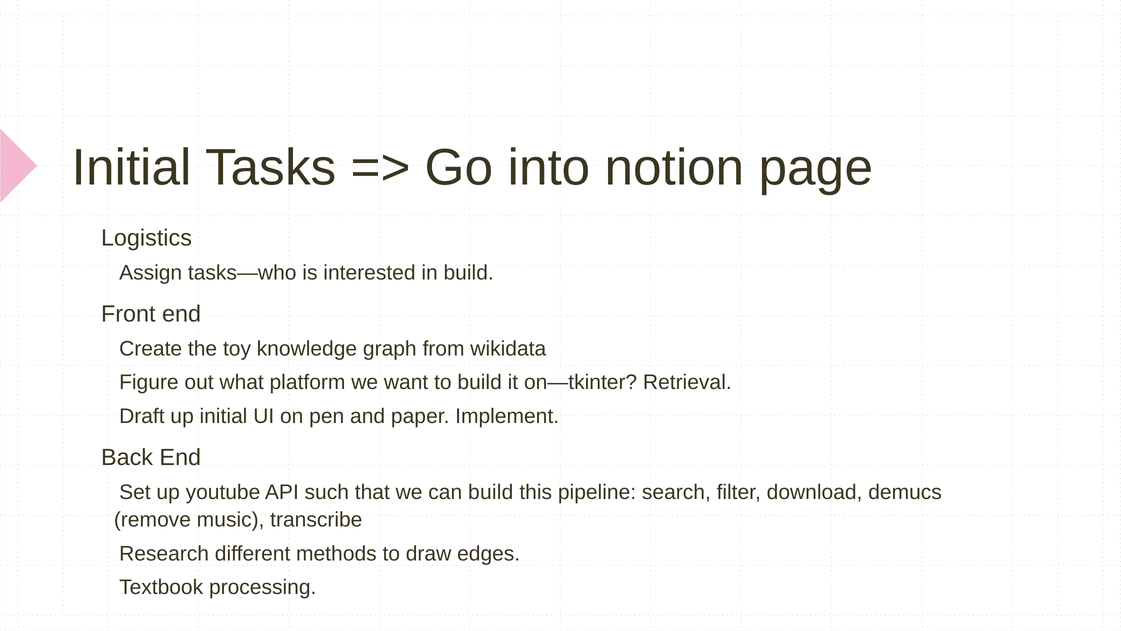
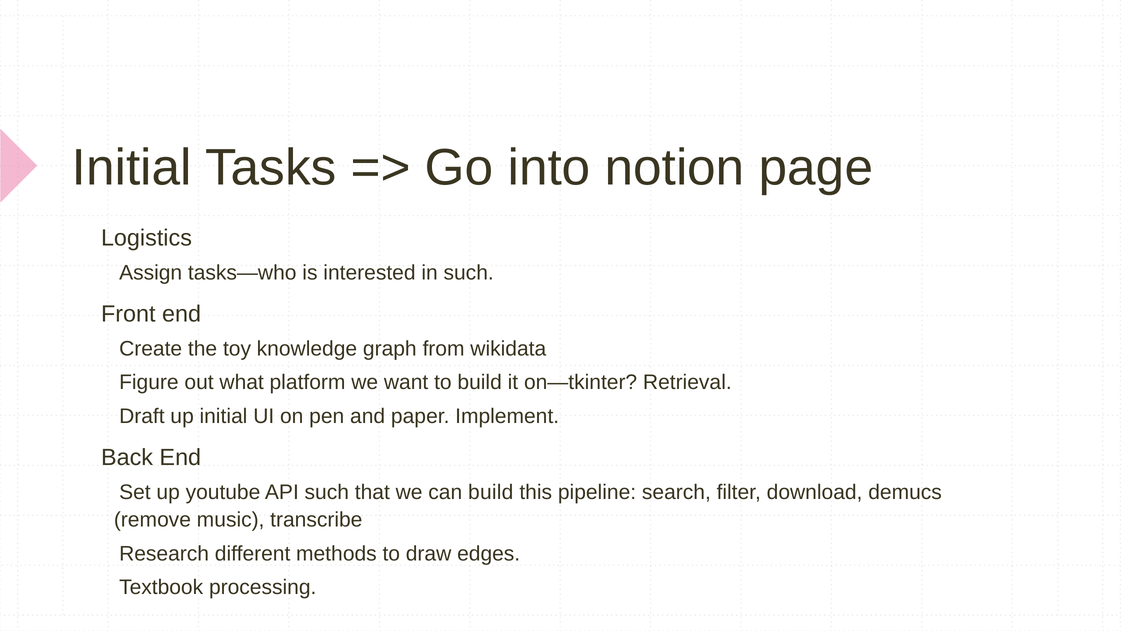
in build: build -> such
